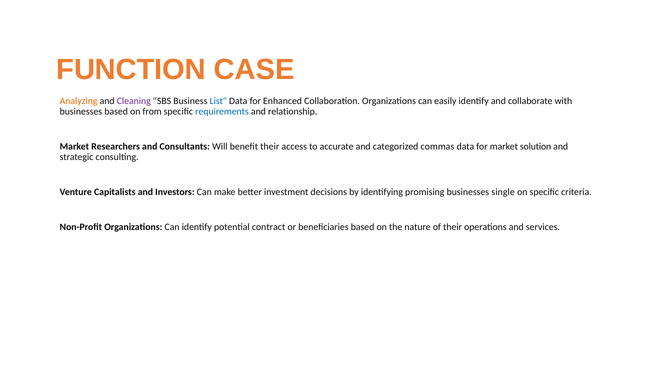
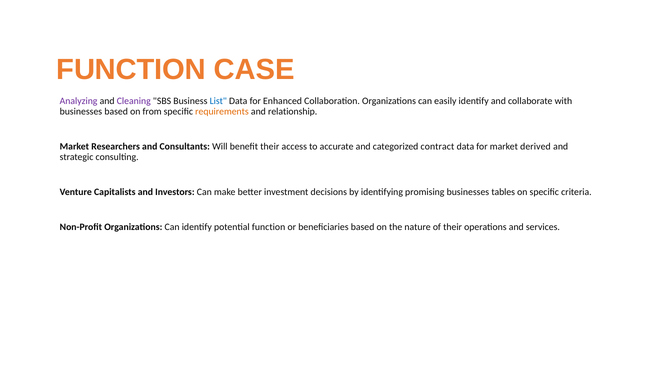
Analyzing colour: orange -> purple
requirements at (222, 112) colour: blue -> orange
commas: commas -> contract
solution: solution -> derived
single: single -> tables
potential contract: contract -> function
